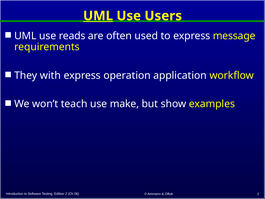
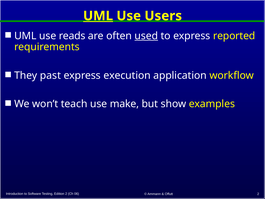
used underline: none -> present
message: message -> reported
with: with -> past
operation: operation -> execution
